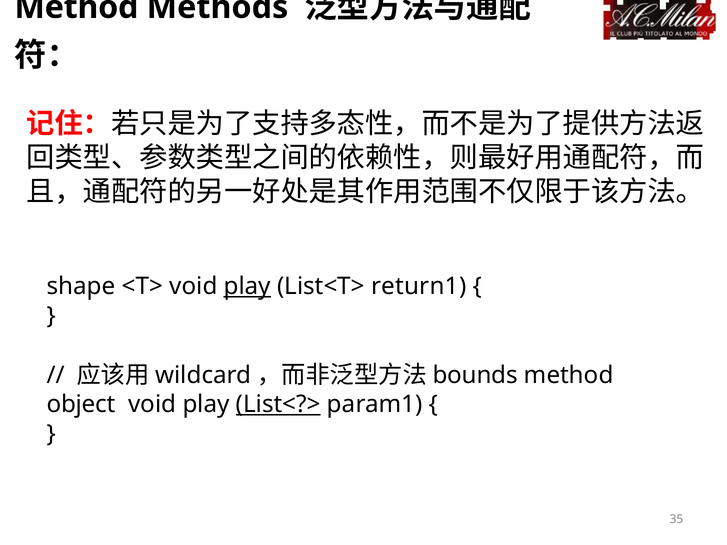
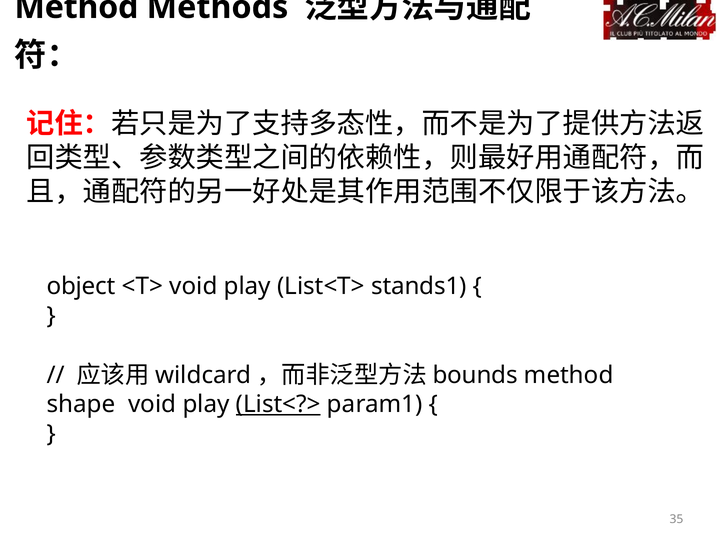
shape: shape -> object
play at (247, 287) underline: present -> none
return1: return1 -> stands1
object: object -> shape
